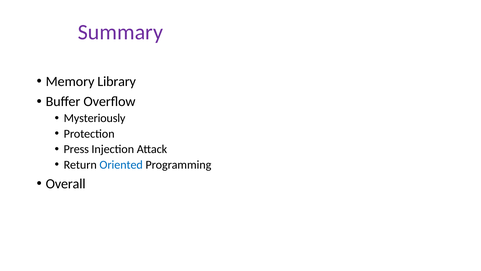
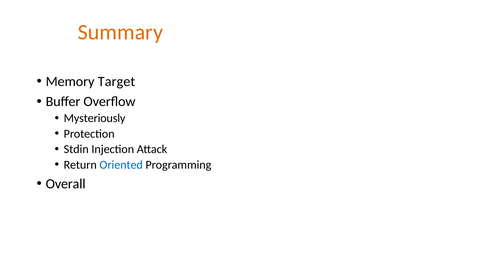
Summary colour: purple -> orange
Library: Library -> Target
Press: Press -> Stdin
